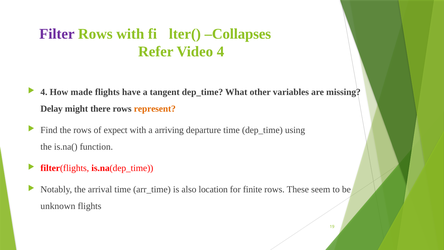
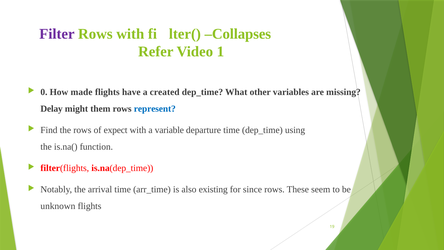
Video 4: 4 -> 1
4 at (44, 92): 4 -> 0
tangent: tangent -> created
there: there -> them
represent colour: orange -> blue
arriving: arriving -> variable
location: location -> existing
finite: finite -> since
